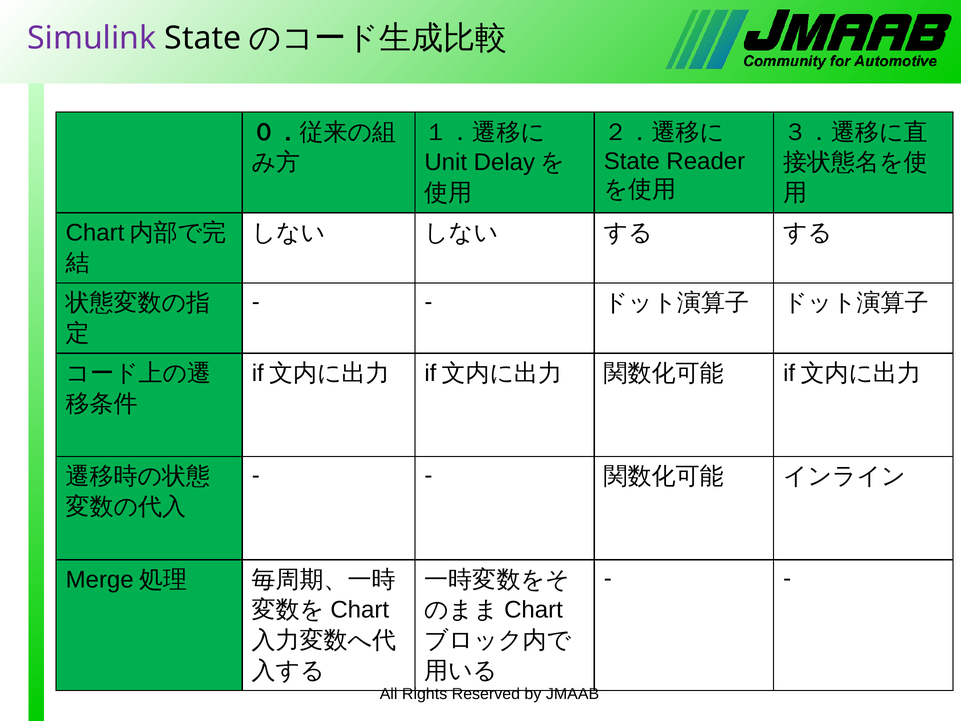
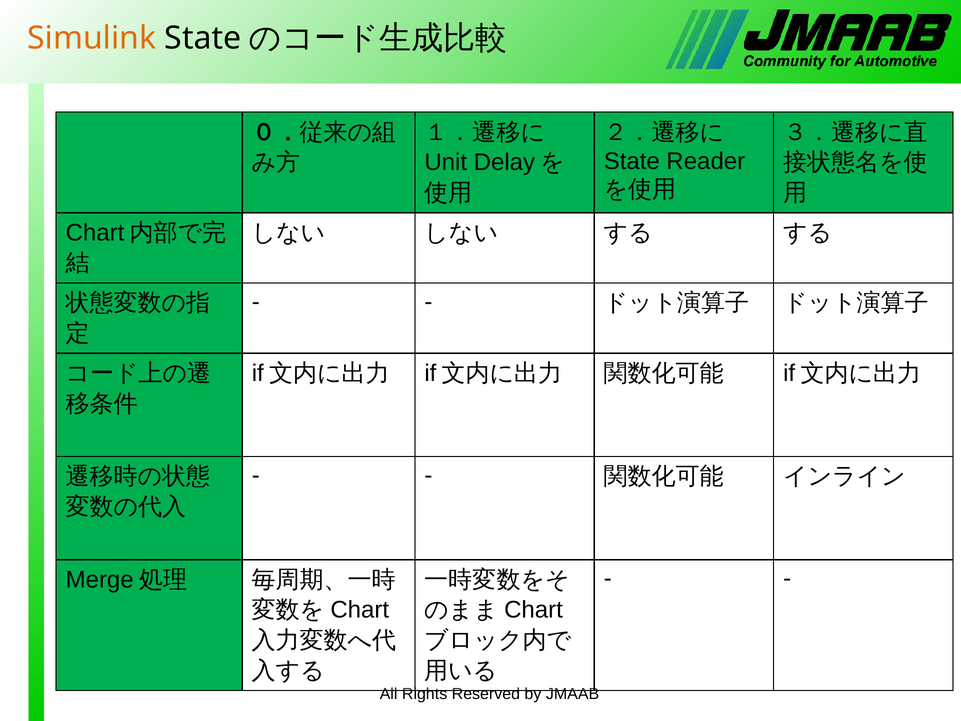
Simulink colour: purple -> orange
